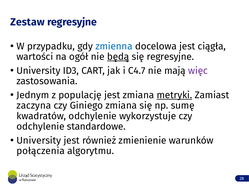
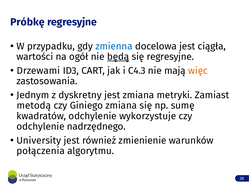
Zestaw: Zestaw -> Próbkę
University at (38, 71): University -> Drzewami
C4.7: C4.7 -> C4.3
więc colour: purple -> orange
populację: populację -> dyskretny
metryki underline: present -> none
zaczyna: zaczyna -> metodą
standardowe: standardowe -> nadrzędnego
